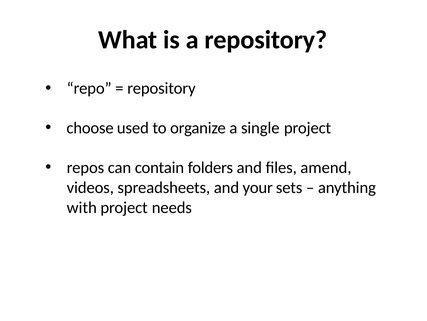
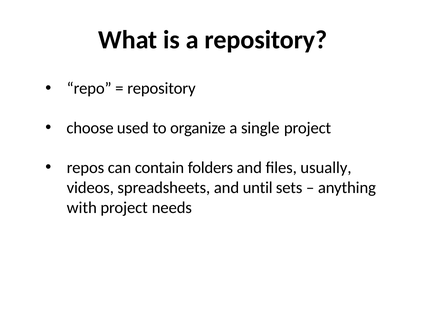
amend: amend -> usually
your: your -> until
